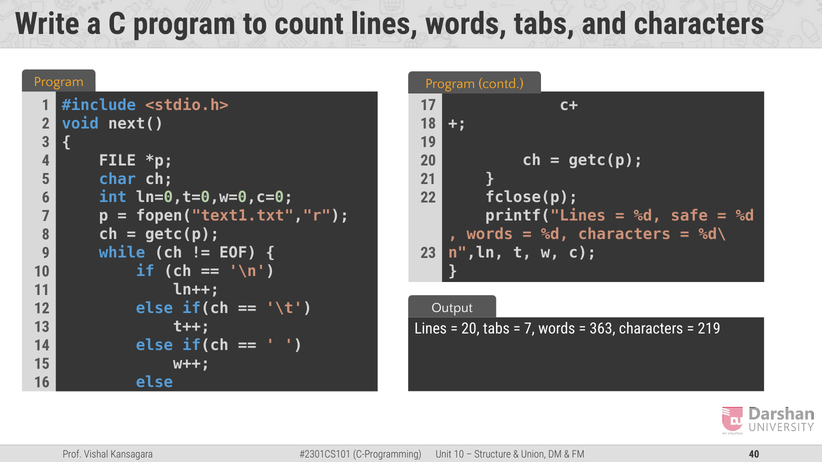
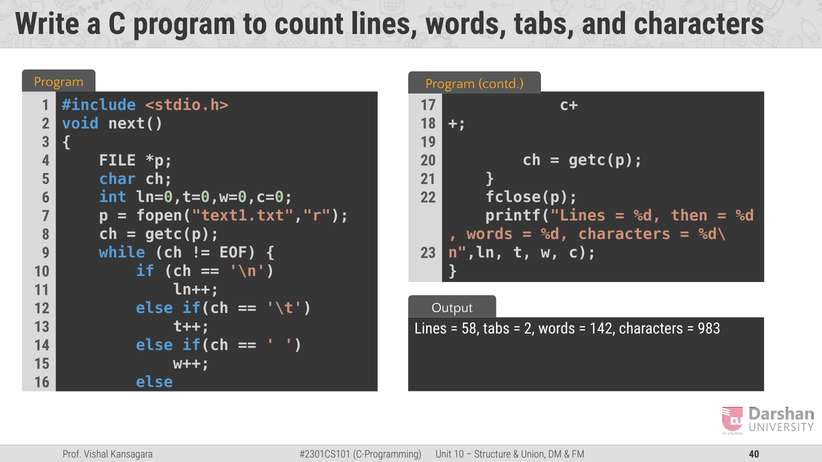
safe: safe -> then
20 at (470, 329): 20 -> 58
7 at (529, 329): 7 -> 2
363: 363 -> 142
219: 219 -> 983
